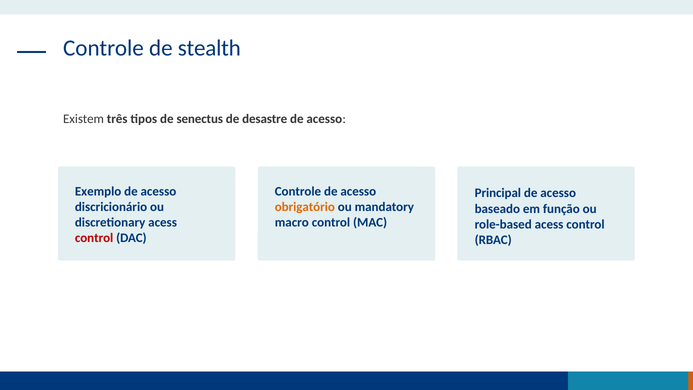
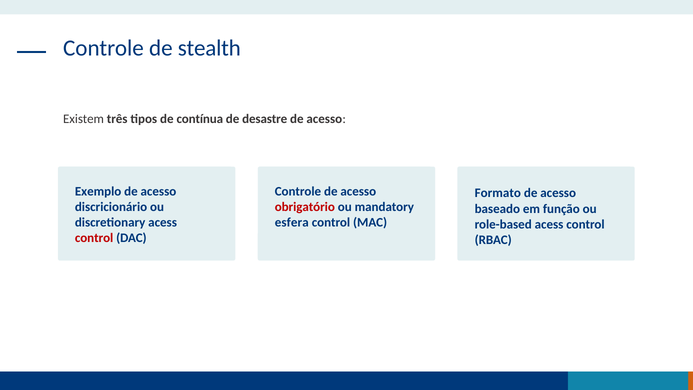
senectus: senectus -> contínua
Principal: Principal -> Formato
obrigatório colour: orange -> red
macro: macro -> esfera
